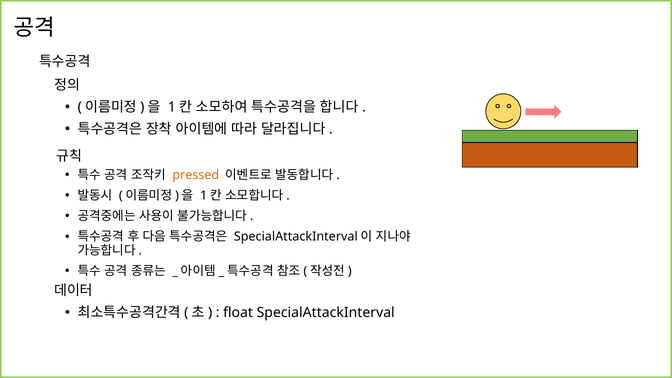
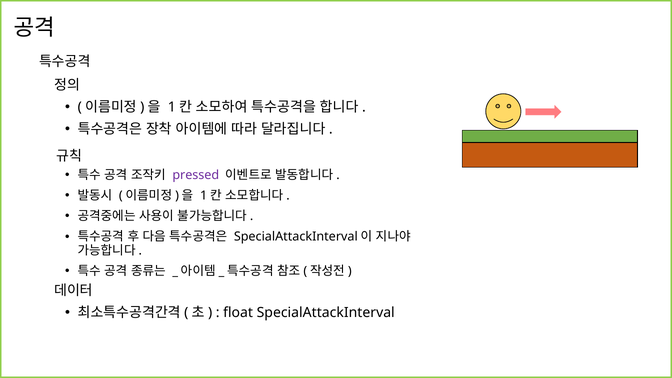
pressed colour: orange -> purple
